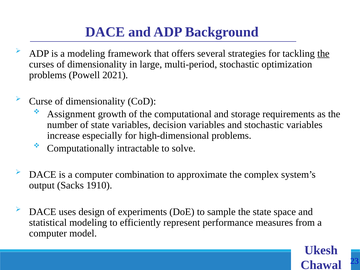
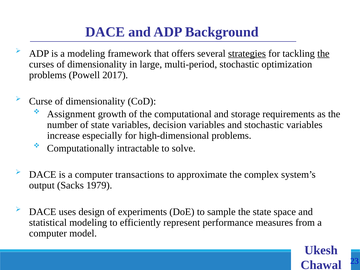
strategies underline: none -> present
2021: 2021 -> 2017
combination: combination -> transactions
1910: 1910 -> 1979
